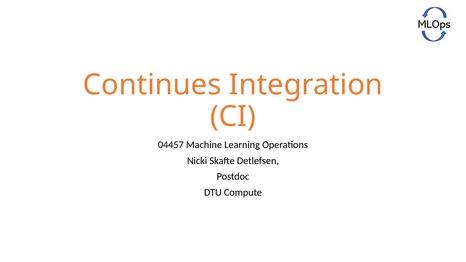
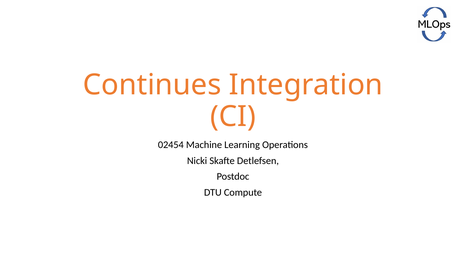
04457: 04457 -> 02454
